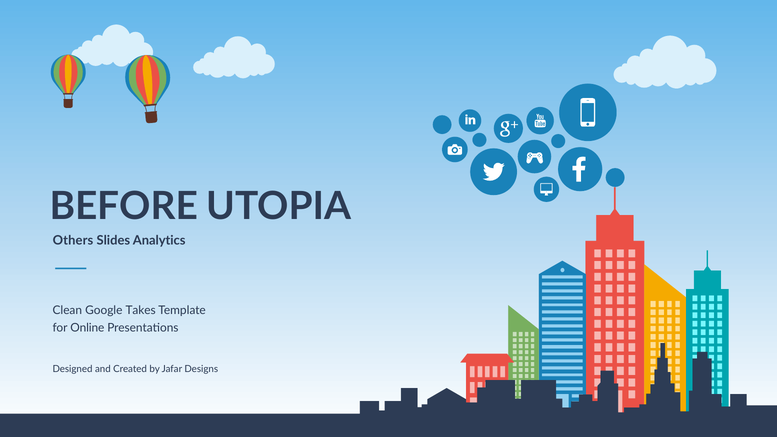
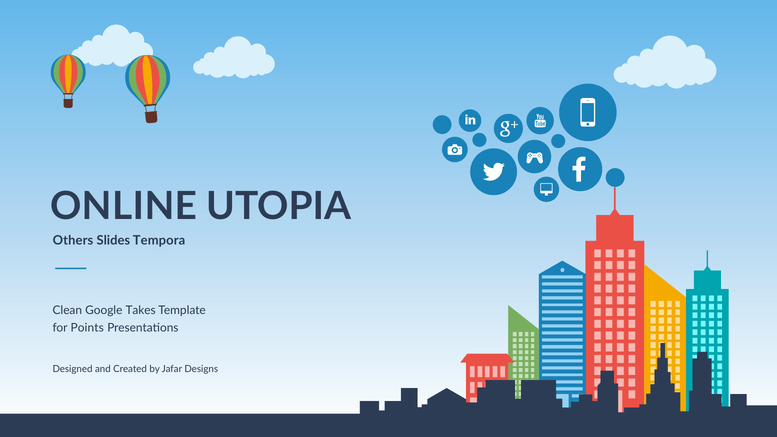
BEFORE: BEFORE -> ONLINE
Analytics: Analytics -> Tempora
Online: Online -> Points
